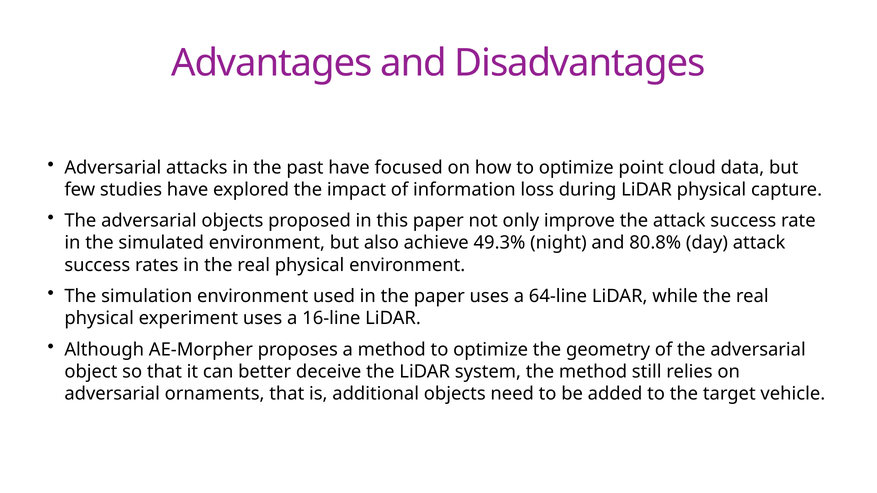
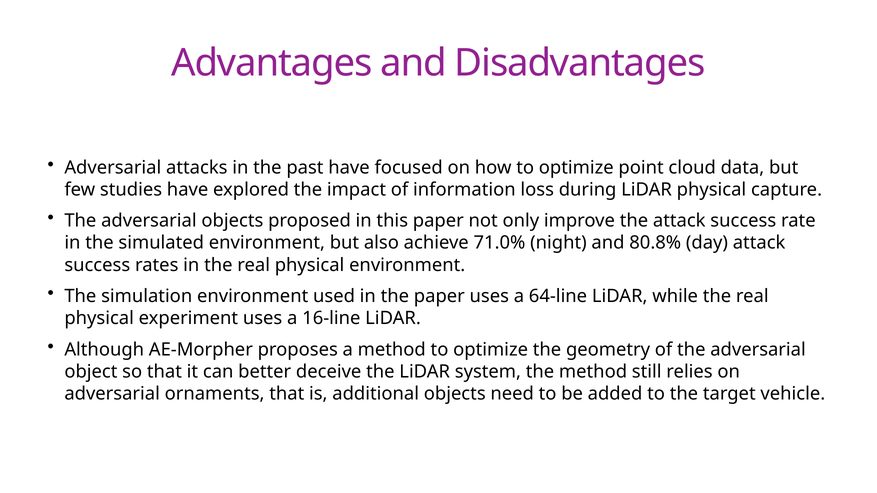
49.3%: 49.3% -> 71.0%
